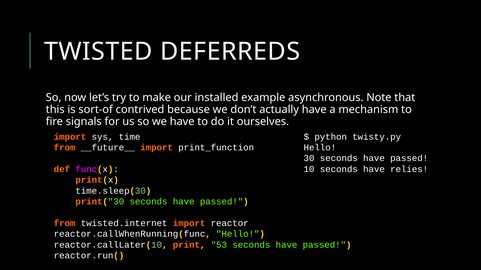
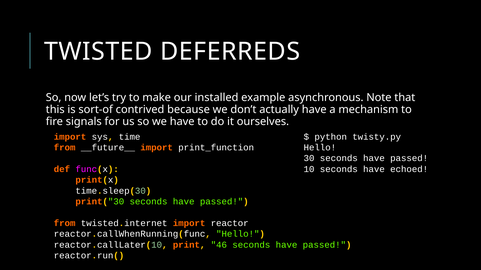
relies: relies -> echoed
53: 53 -> 46
